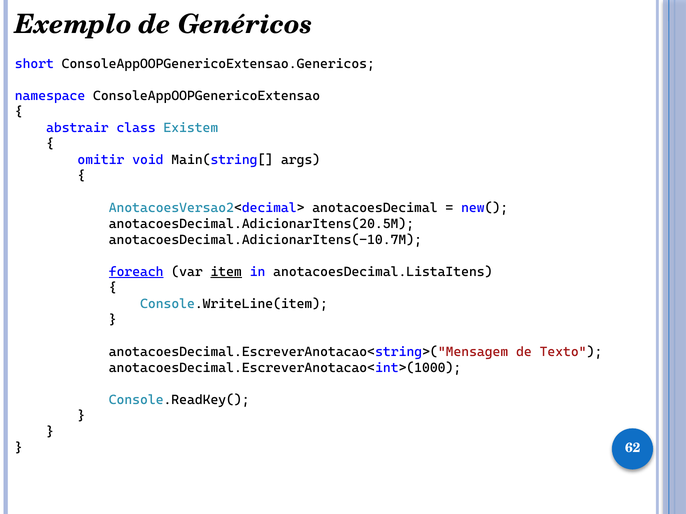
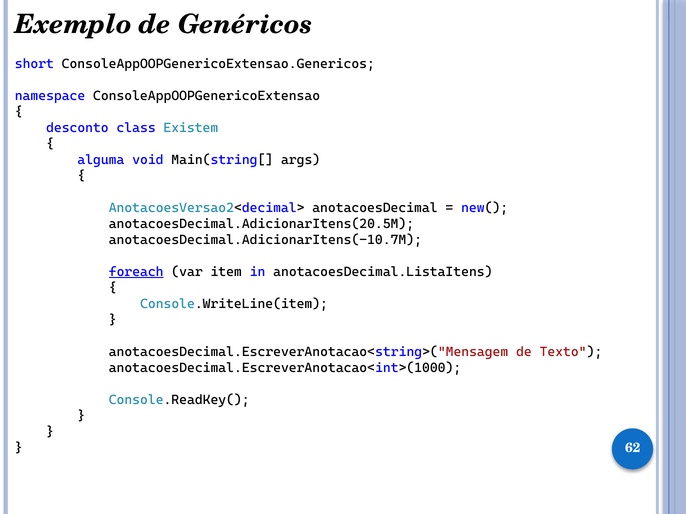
abstrair: abstrair -> desconto
omitir: omitir -> alguma
item underline: present -> none
